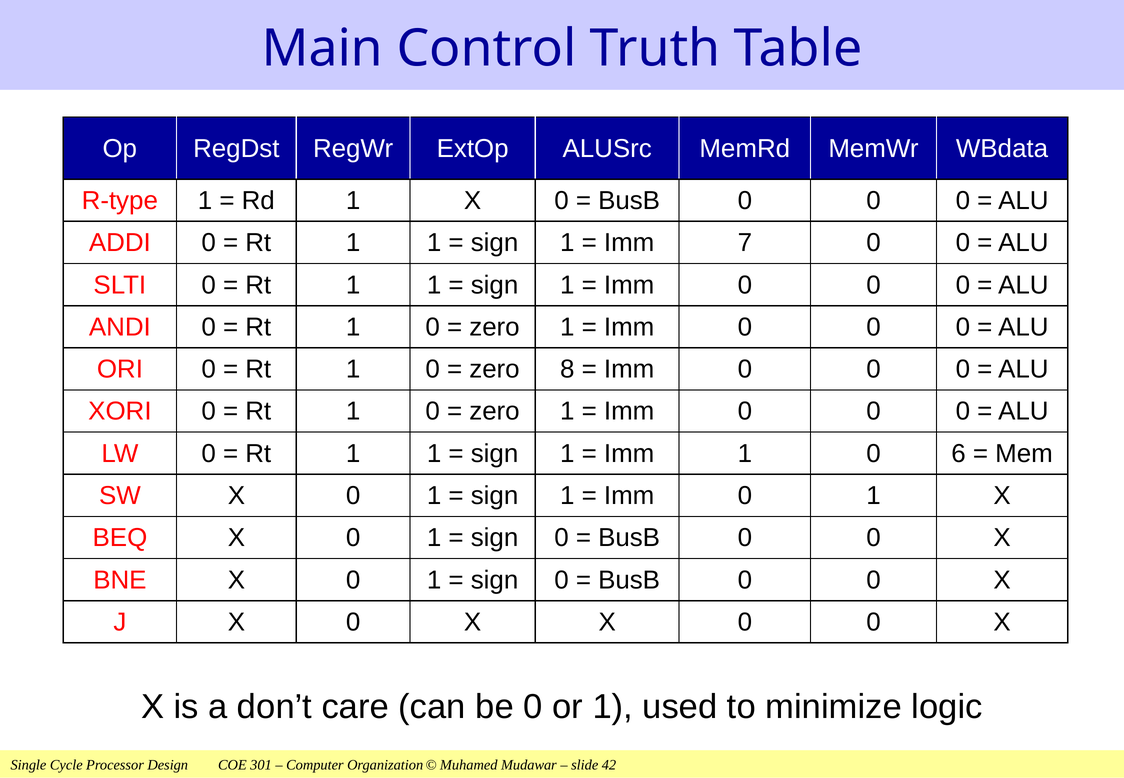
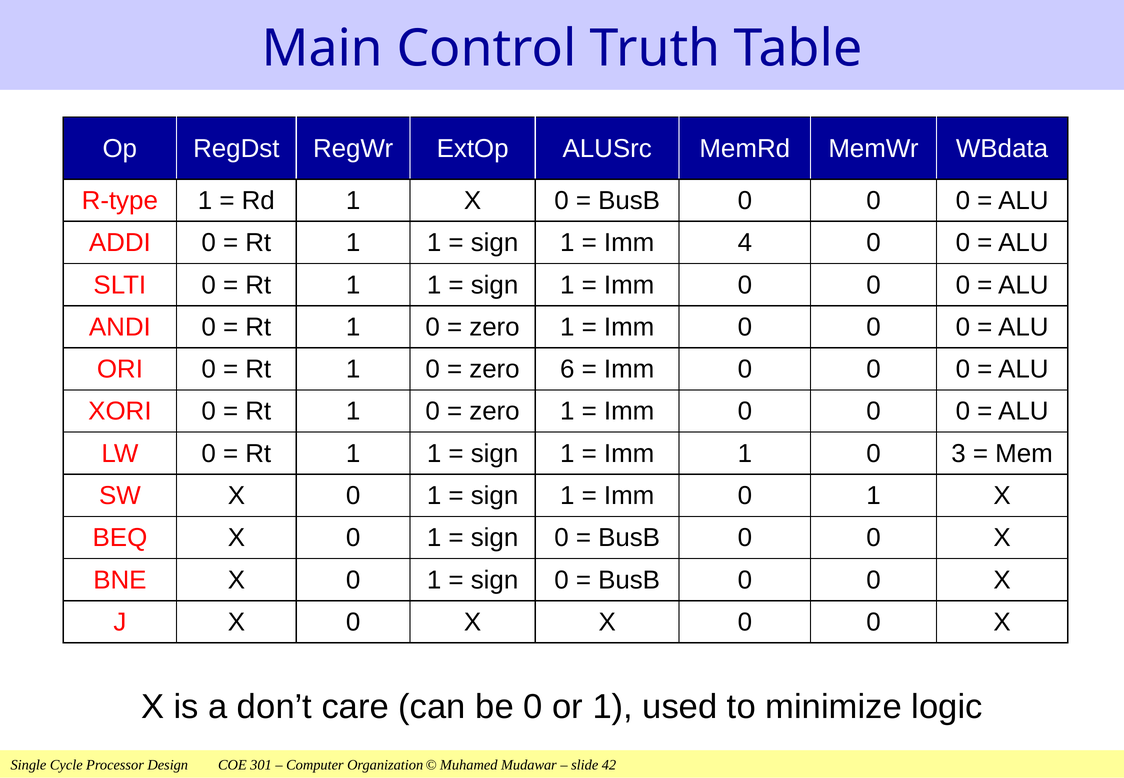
7: 7 -> 4
8: 8 -> 6
6: 6 -> 3
